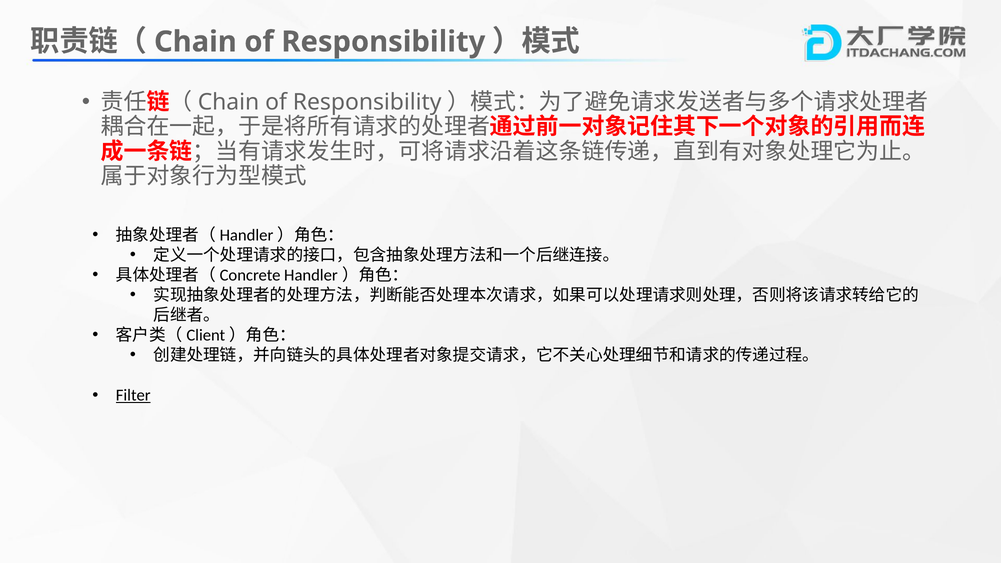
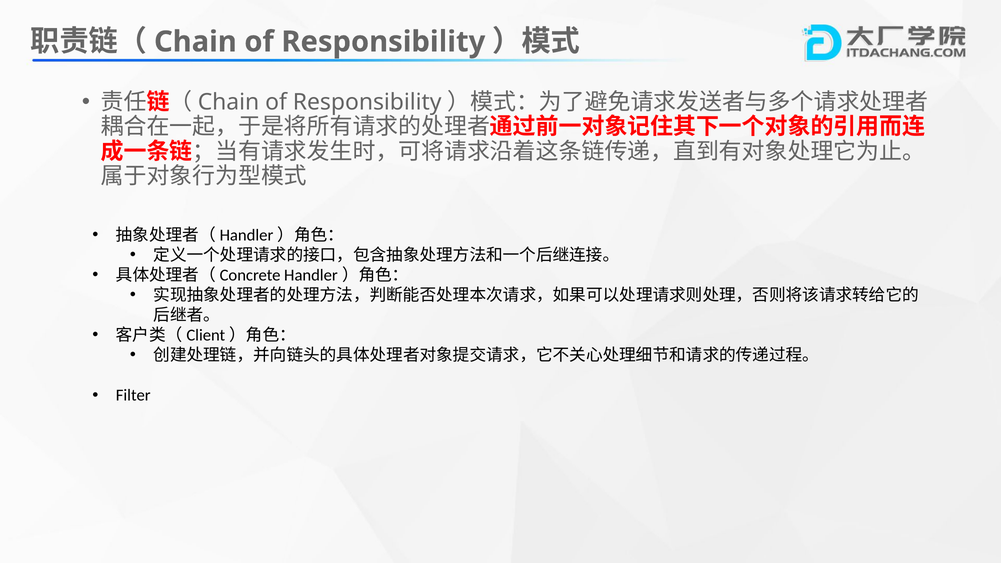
Filter underline: present -> none
